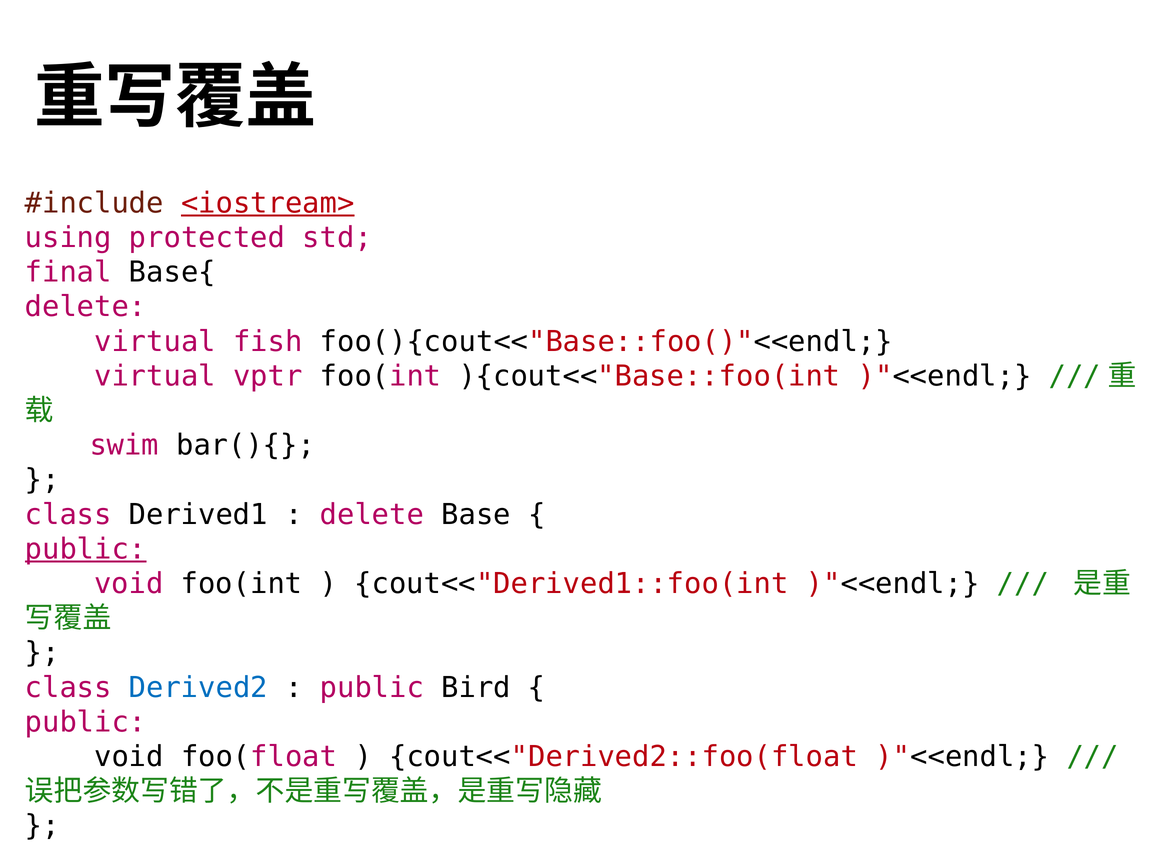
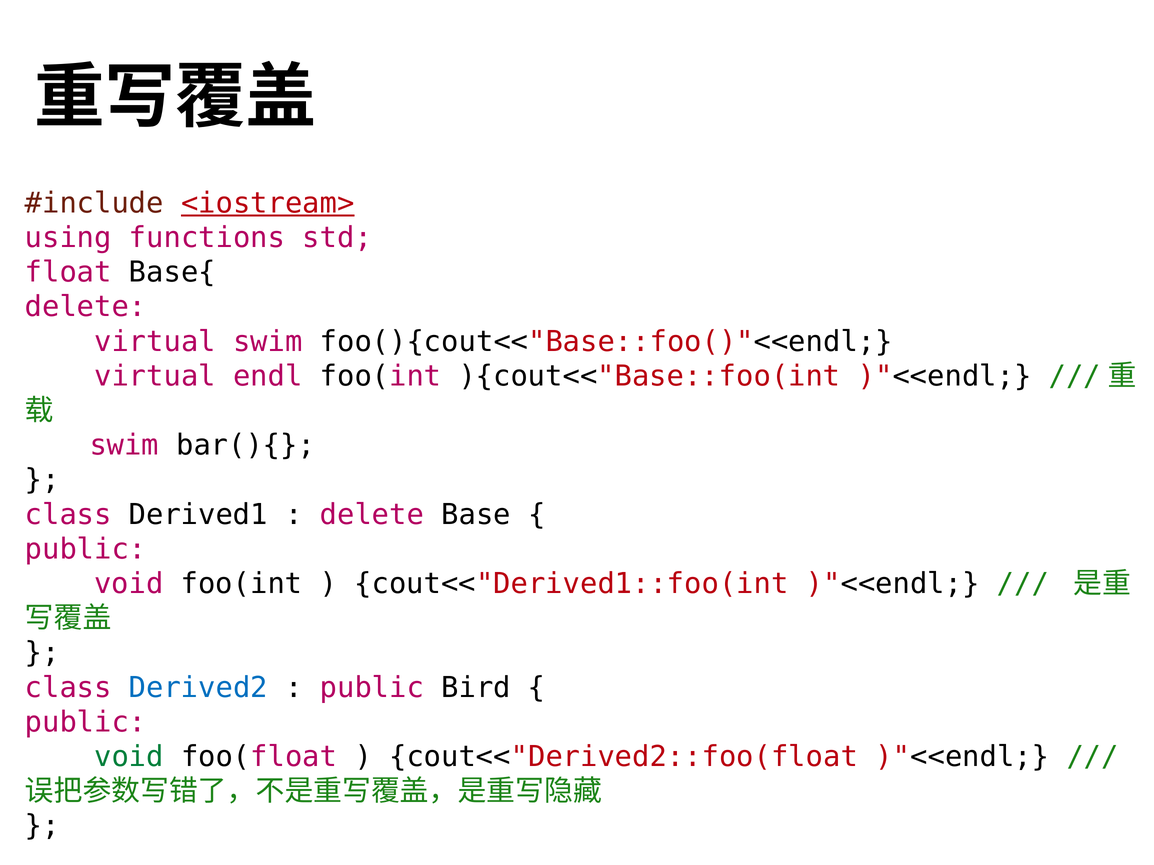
protected: protected -> functions
final: final -> float
virtual fish: fish -> swim
vptr: vptr -> endl
public at (86, 549) underline: present -> none
void at (129, 757) colour: black -> green
